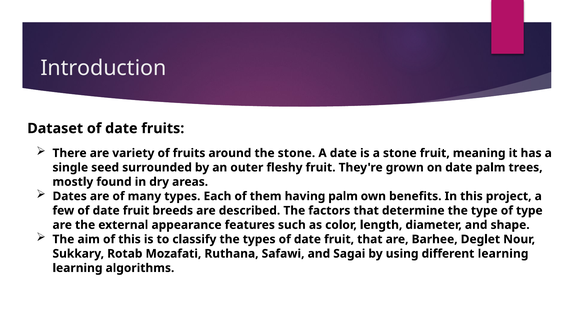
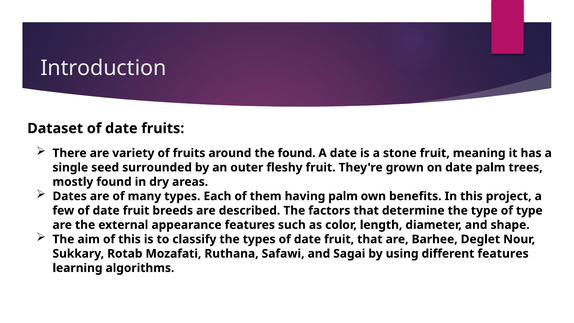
the stone: stone -> found
different learning: learning -> features
